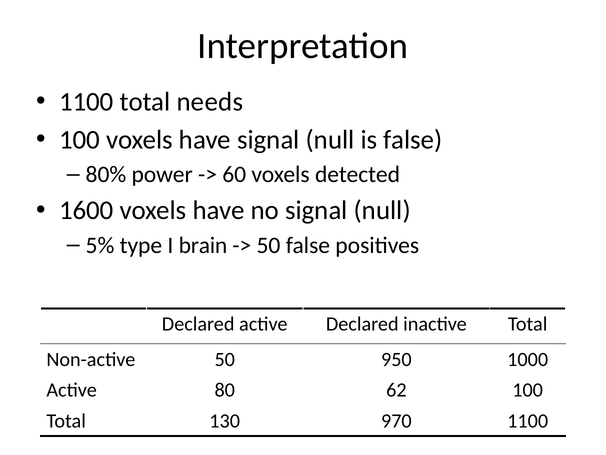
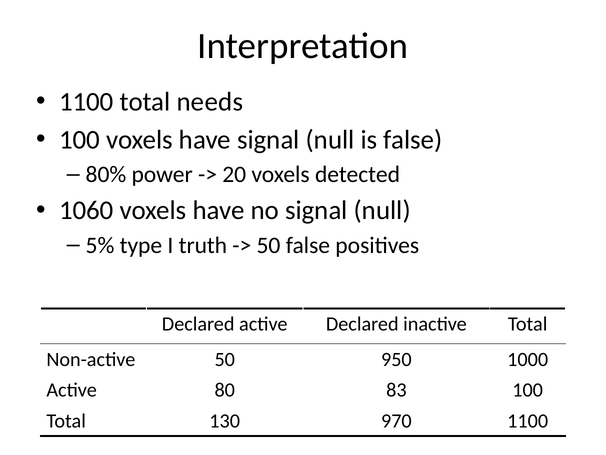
60: 60 -> 20
1600: 1600 -> 1060
brain: brain -> truth
62: 62 -> 83
